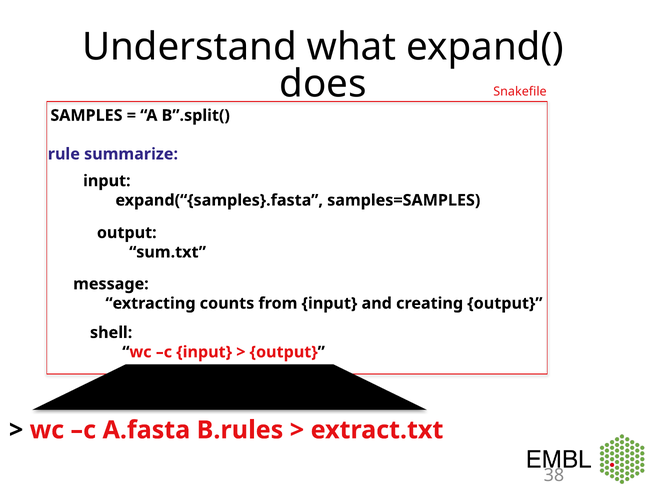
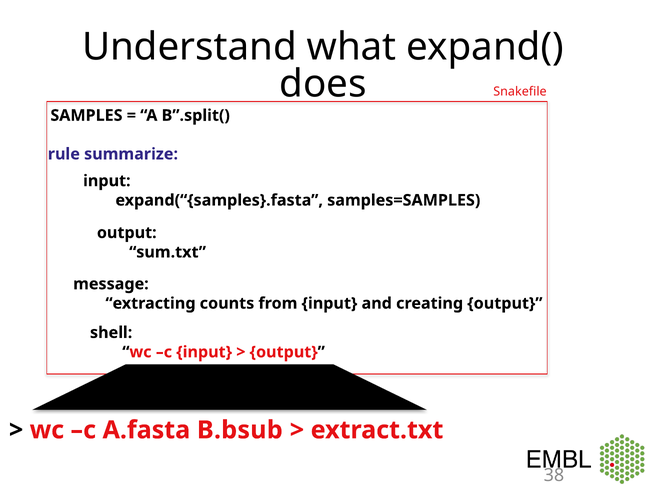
B.rules: B.rules -> B.bsub
